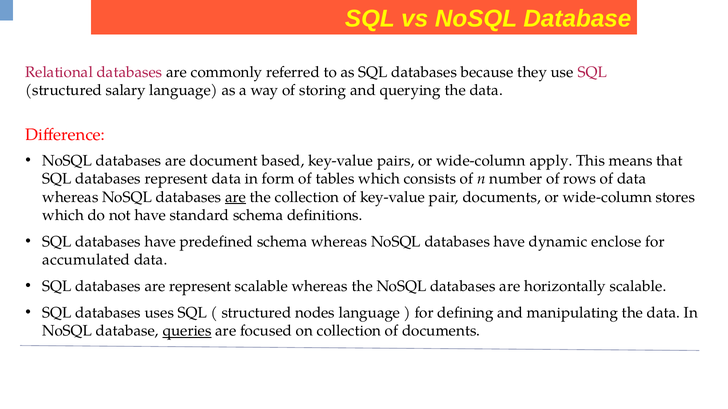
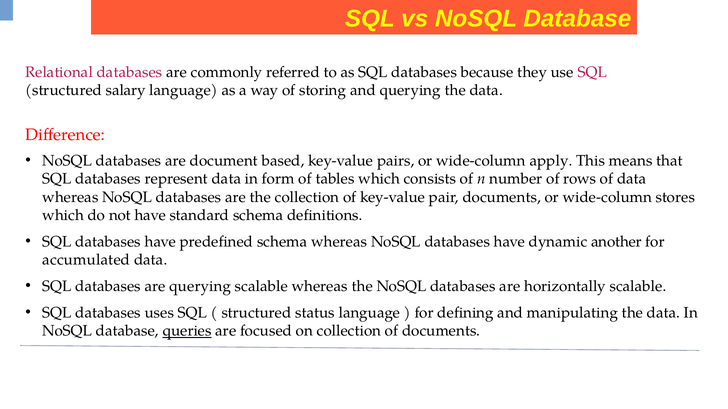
are at (236, 197) underline: present -> none
enclose: enclose -> another
are represent: represent -> querying
nodes: nodes -> status
